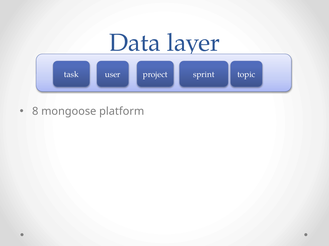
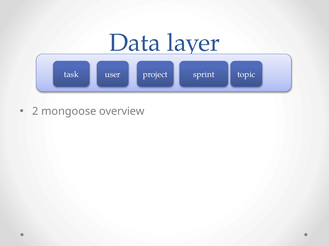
8: 8 -> 2
platform: platform -> overview
